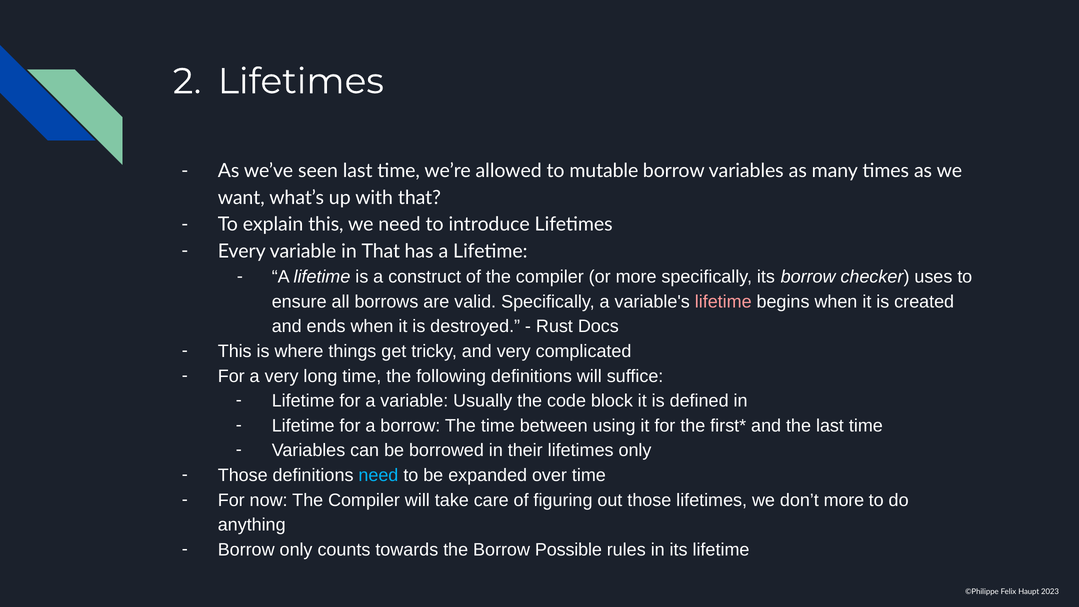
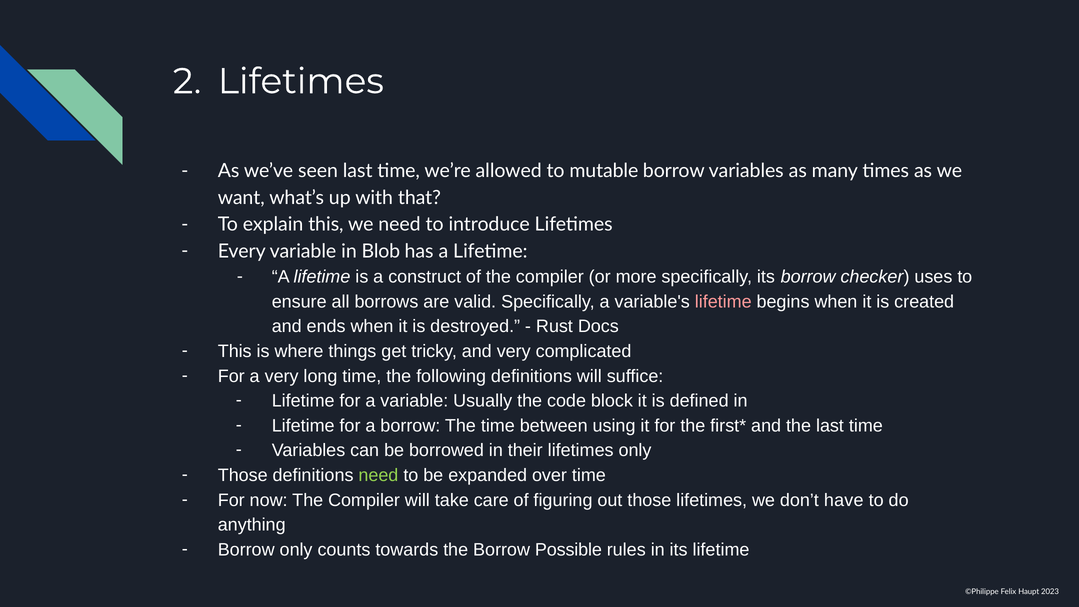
in That: That -> Blob
need at (378, 475) colour: light blue -> light green
don’t more: more -> have
